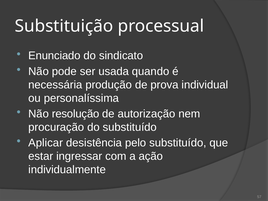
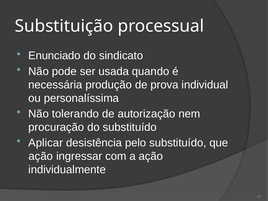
resolução: resolução -> tolerando
estar at (41, 156): estar -> ação
